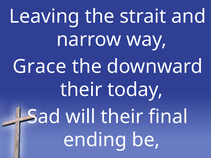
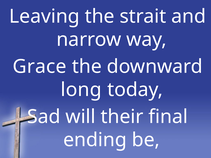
their at (81, 90): their -> long
